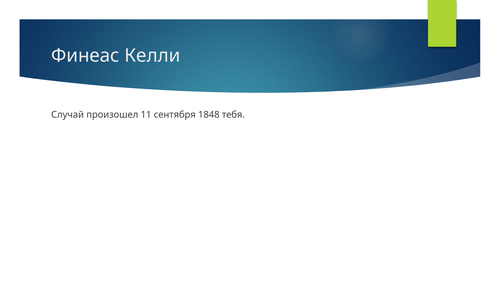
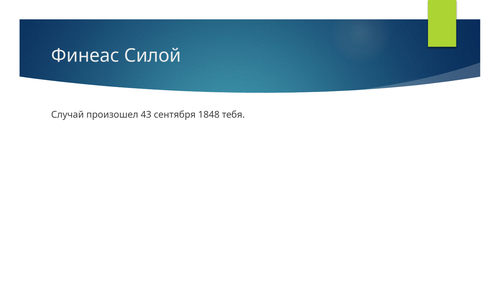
Келли: Келли -> Силой
11: 11 -> 43
